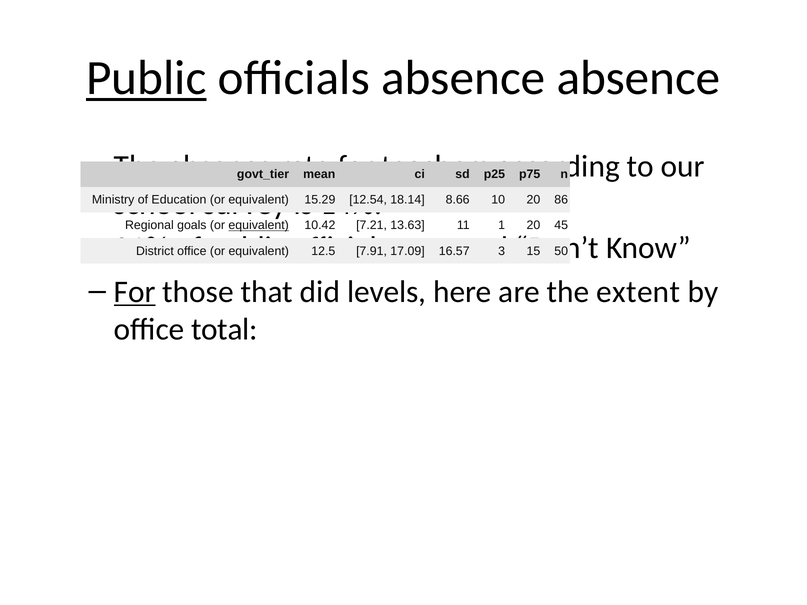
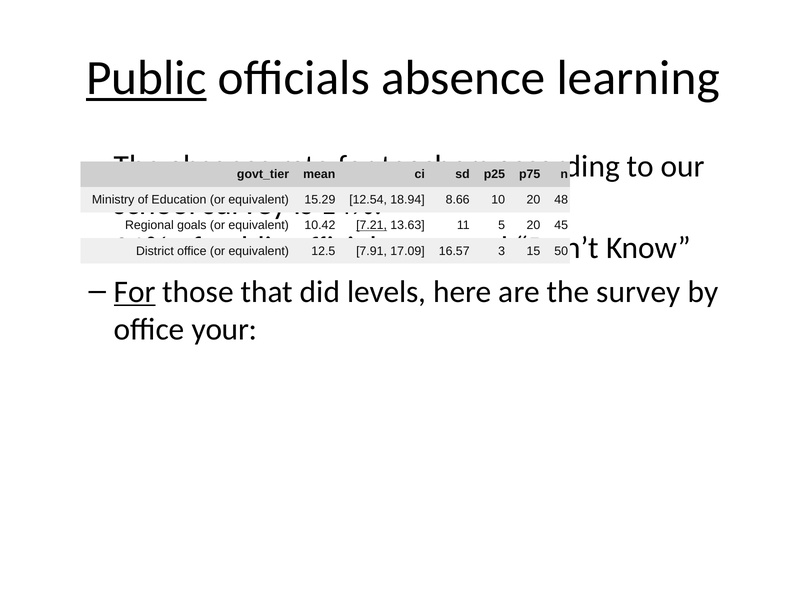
absence absence: absence -> learning
18.14: 18.14 -> 18.94
86: 86 -> 48
equivalent at (259, 225) underline: present -> none
7.21 underline: none -> present
1: 1 -> 5
the extent: extent -> survey
total: total -> your
